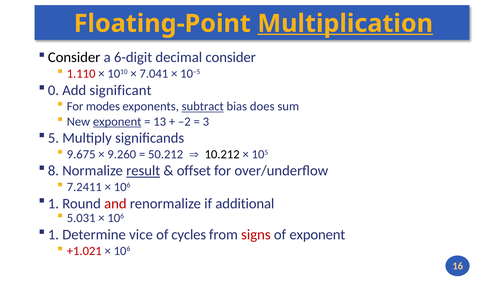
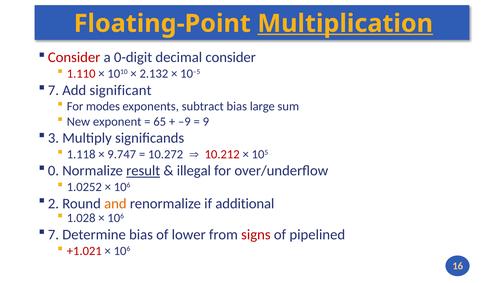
Consider at (74, 57) colour: black -> red
6-digit: 6-digit -> 0-digit
7.041: 7.041 -> 2.132
0 at (53, 90): 0 -> 7
subtract underline: present -> none
does: does -> large
exponent at (117, 122) underline: present -> none
13: 13 -> 65
–2: –2 -> –9
3: 3 -> 9
5: 5 -> 3
9.675: 9.675 -> 1.118
9.260: 9.260 -> 9.747
50.212: 50.212 -> 10.272
10.212 colour: black -> red
8: 8 -> 0
offset: offset -> illegal
7.2411: 7.2411 -> 1.0252
1 at (53, 204): 1 -> 2
and colour: red -> orange
5.031: 5.031 -> 1.028
1 at (53, 235): 1 -> 7
Determine vice: vice -> bias
cycles: cycles -> lower
of exponent: exponent -> pipelined
